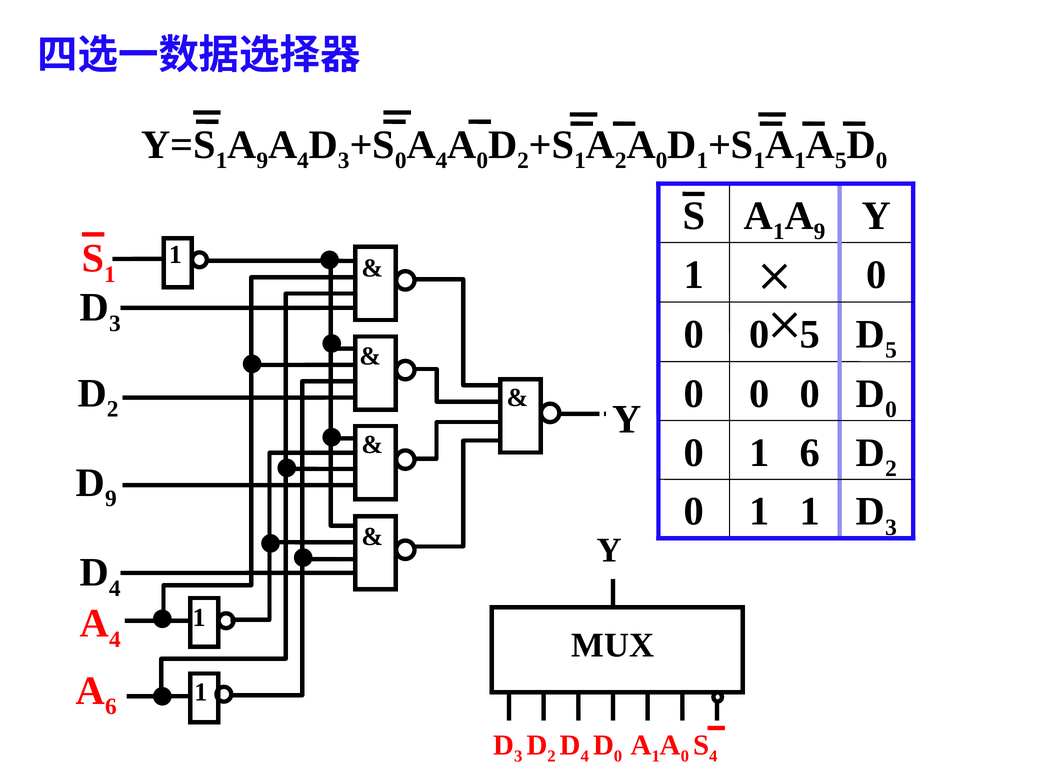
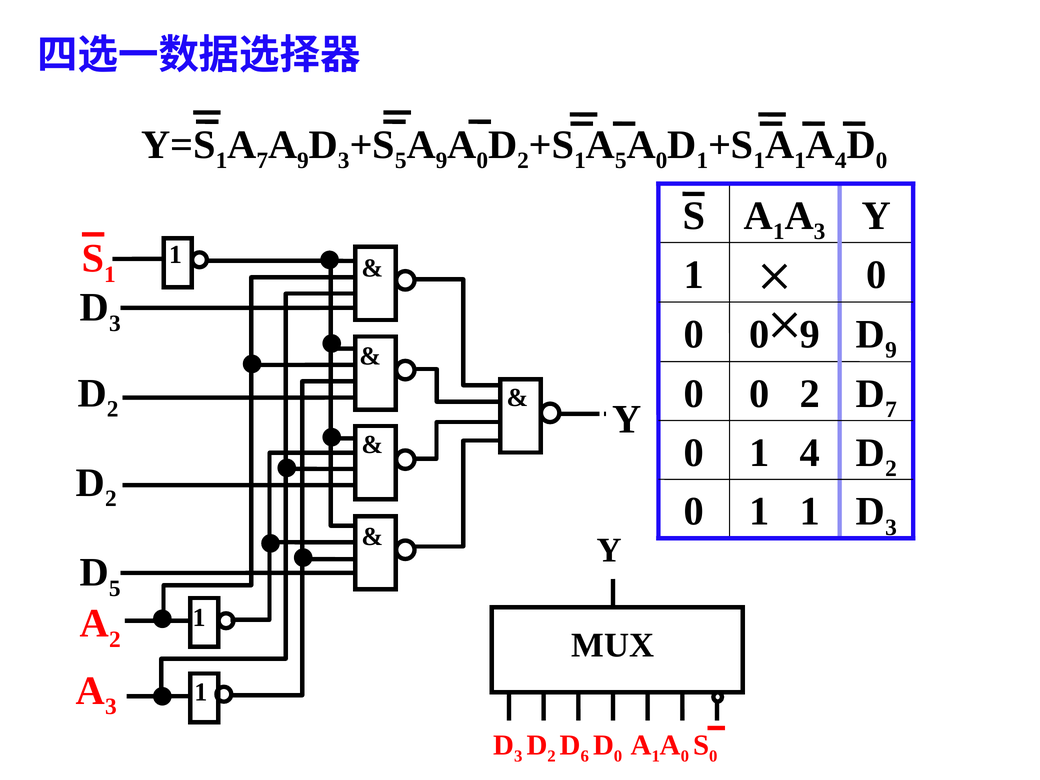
9 at (262, 161): 9 -> 7
4 at (303, 161): 4 -> 9
0 at (401, 161): 0 -> 5
4 at (441, 161): 4 -> 9
2 at (621, 161): 2 -> 5
5 at (841, 161): 5 -> 4
9 at (819, 232): 9 -> 3
0 5: 5 -> 9
5 at (891, 350): 5 -> 9
0 at (810, 394): 0 -> 2
0 at (891, 410): 0 -> 7
1 6: 6 -> 4
9 at (111, 499): 9 -> 2
4 at (115, 588): 4 -> 5
4 at (115, 639): 4 -> 2
6 at (111, 707): 6 -> 3
4 at (585, 756): 4 -> 6
S 4: 4 -> 0
